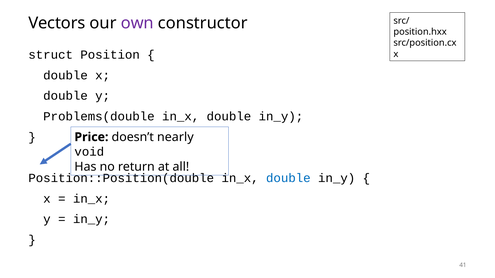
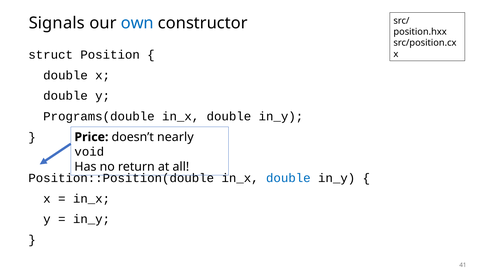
Vectors: Vectors -> Signals
own colour: purple -> blue
Problems(double: Problems(double -> Programs(double
